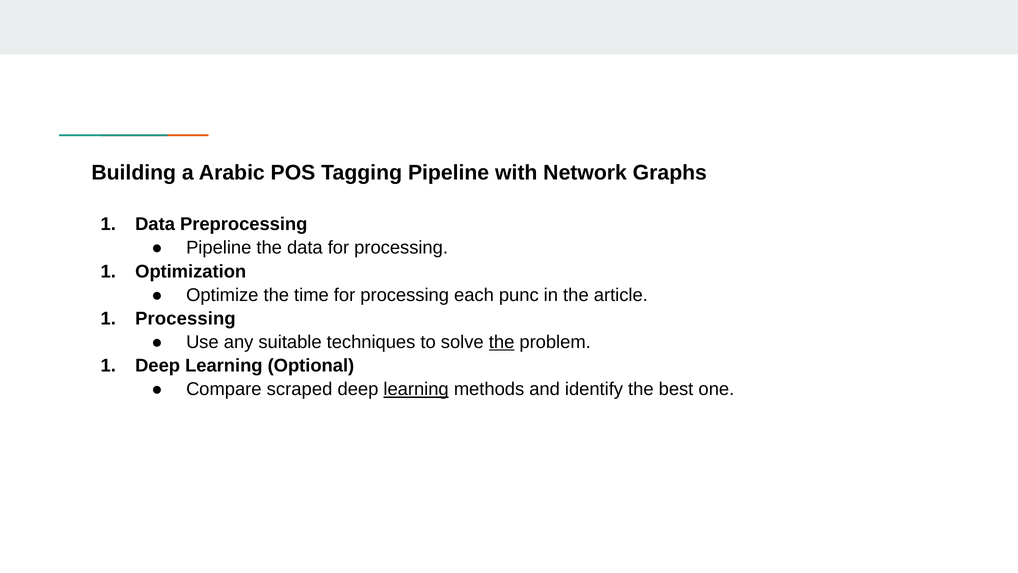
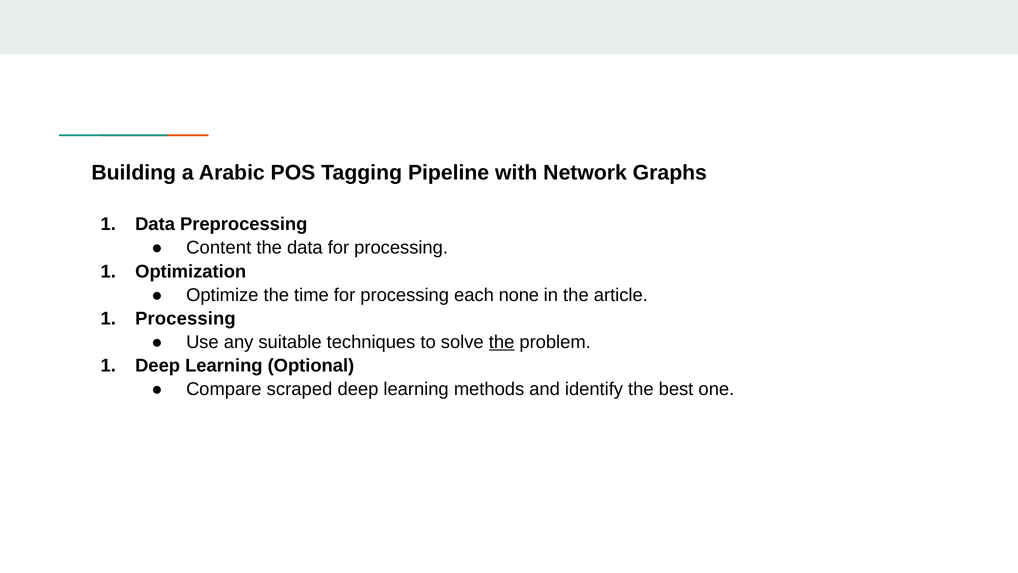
Pipeline at (219, 248): Pipeline -> Content
punc: punc -> none
learning at (416, 389) underline: present -> none
